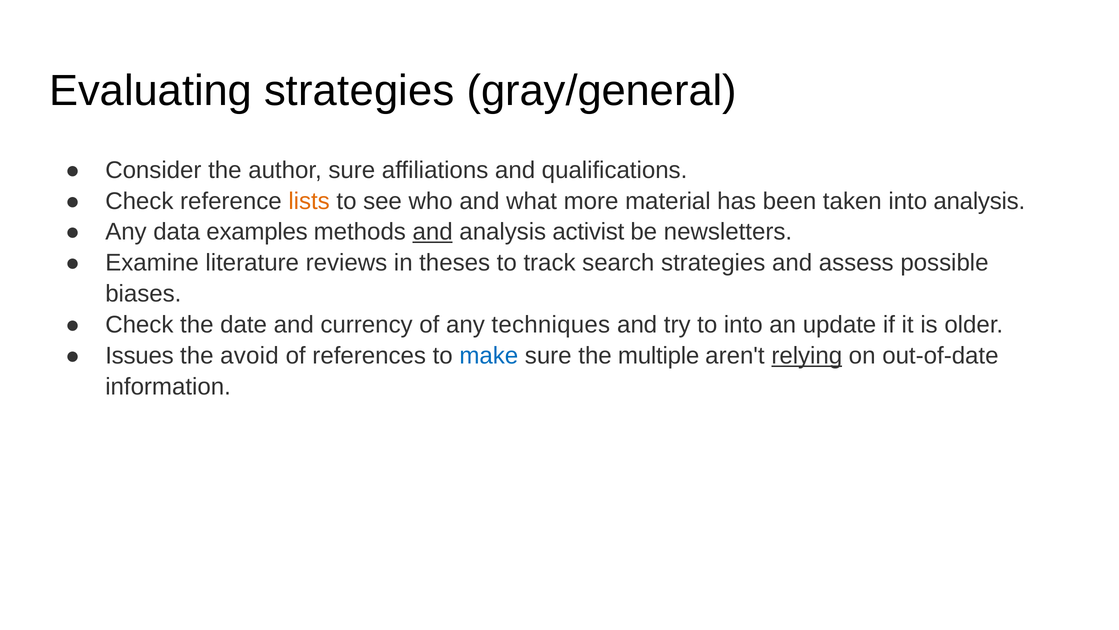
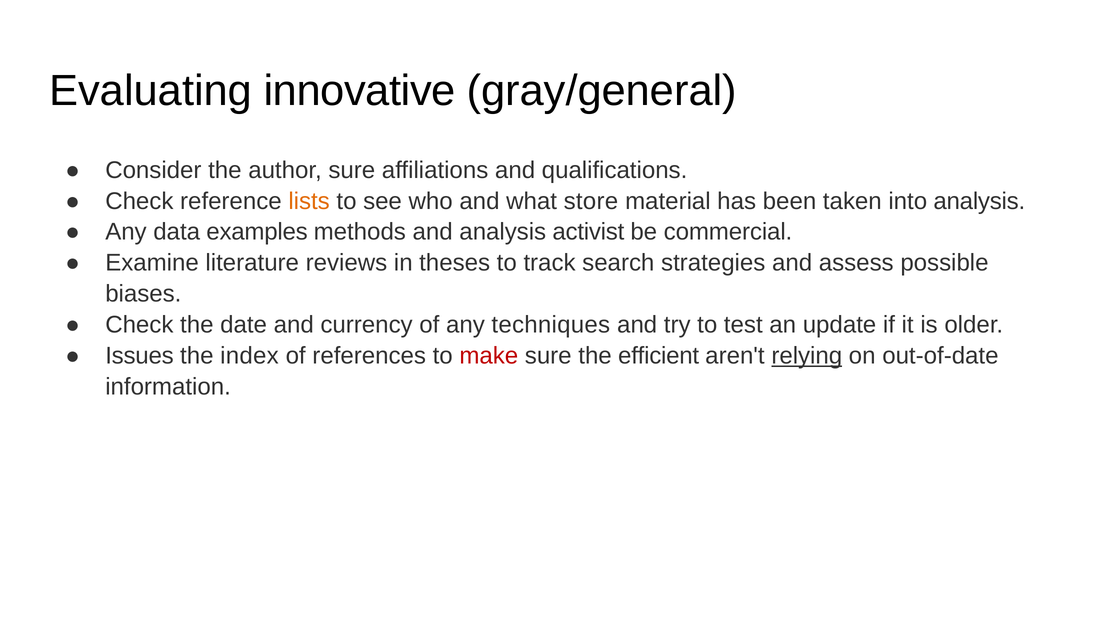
Evaluating strategies: strategies -> innovative
more: more -> store
and at (433, 232) underline: present -> none
newsletters: newsletters -> commercial
to into: into -> test
avoid: avoid -> index
make colour: blue -> red
multiple: multiple -> efficient
